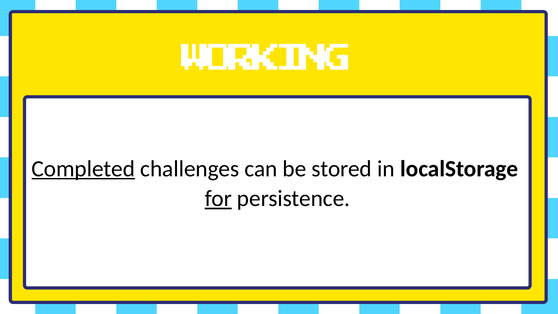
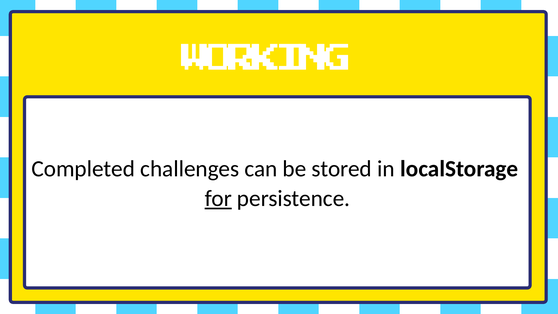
Completed underline: present -> none
